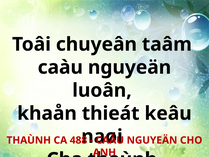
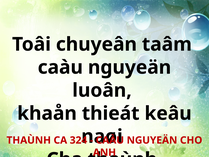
488: 488 -> 324
